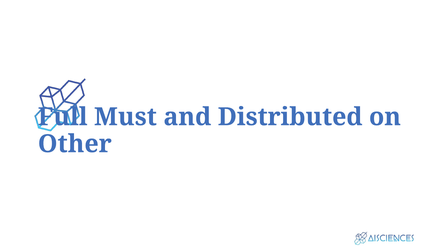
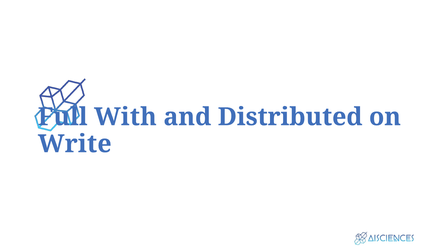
Must: Must -> With
Other: Other -> Write
